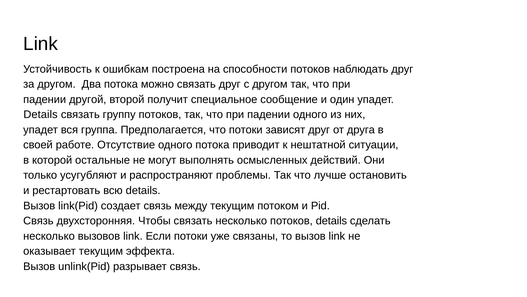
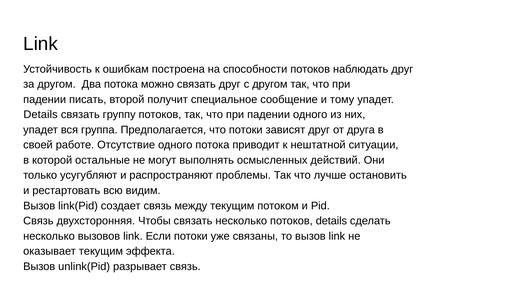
другой: другой -> писать
один: один -> тому
всю details: details -> видим
